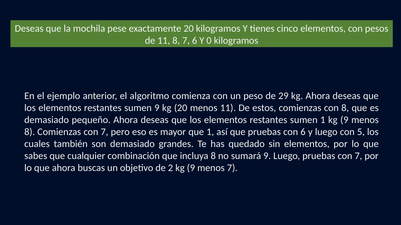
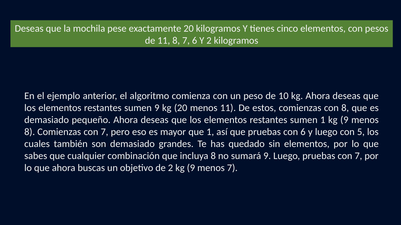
Y 0: 0 -> 2
29: 29 -> 10
